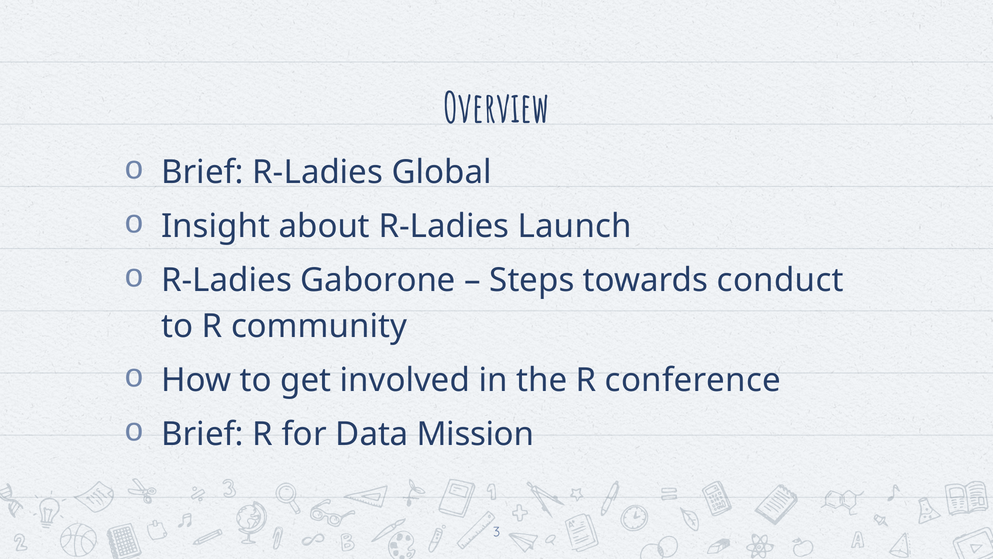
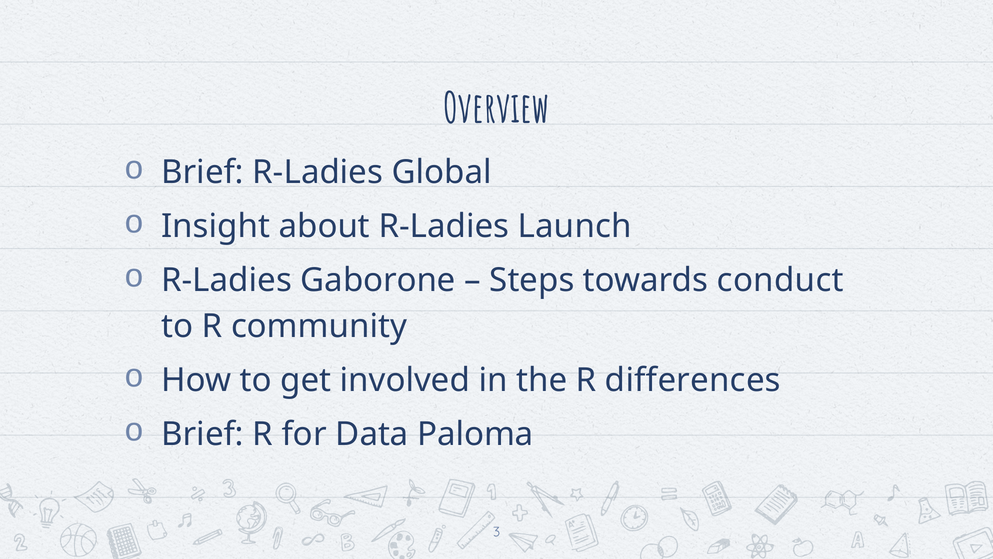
conference: conference -> differences
Mission: Mission -> Paloma
